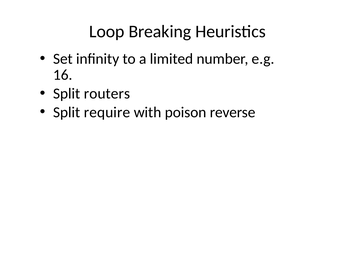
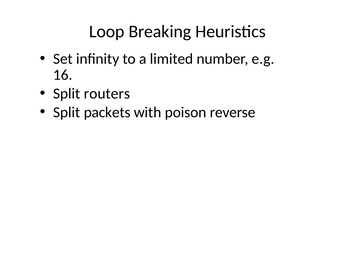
require: require -> packets
